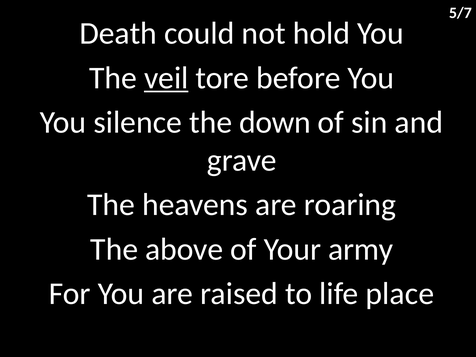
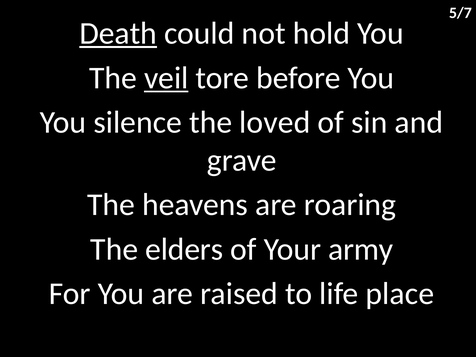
Death underline: none -> present
down: down -> loved
above: above -> elders
